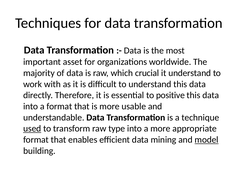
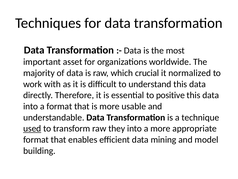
it understand: understand -> normalized
type: type -> they
model underline: present -> none
